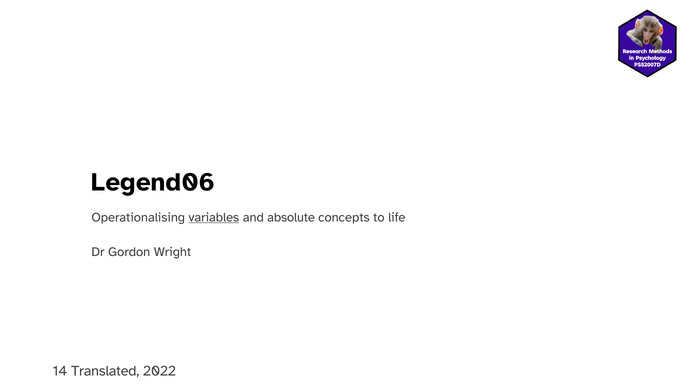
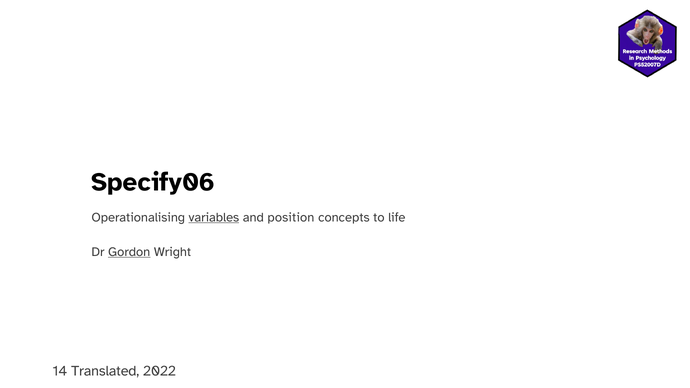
Legend06: Legend06 -> Specify06
absolute: absolute -> position
Gordon underline: none -> present
